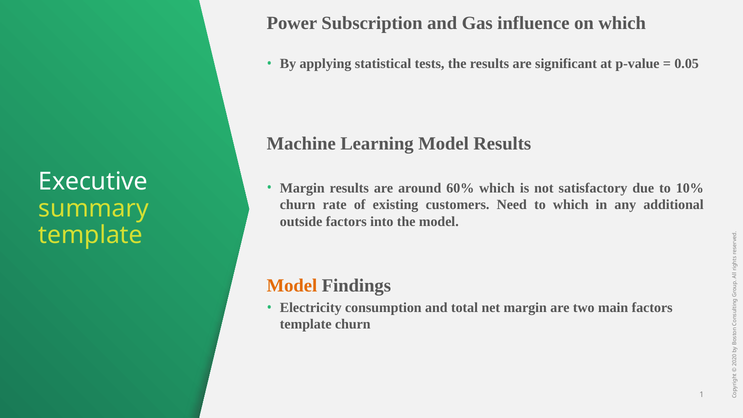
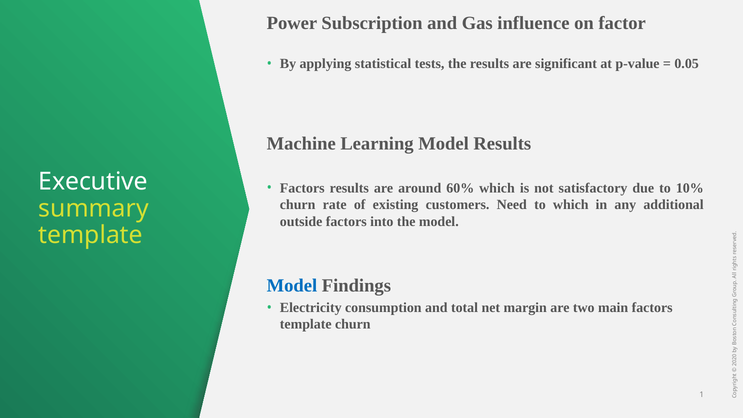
on which: which -> factor
Margin at (302, 188): Margin -> Factors
Model at (292, 286) colour: orange -> blue
